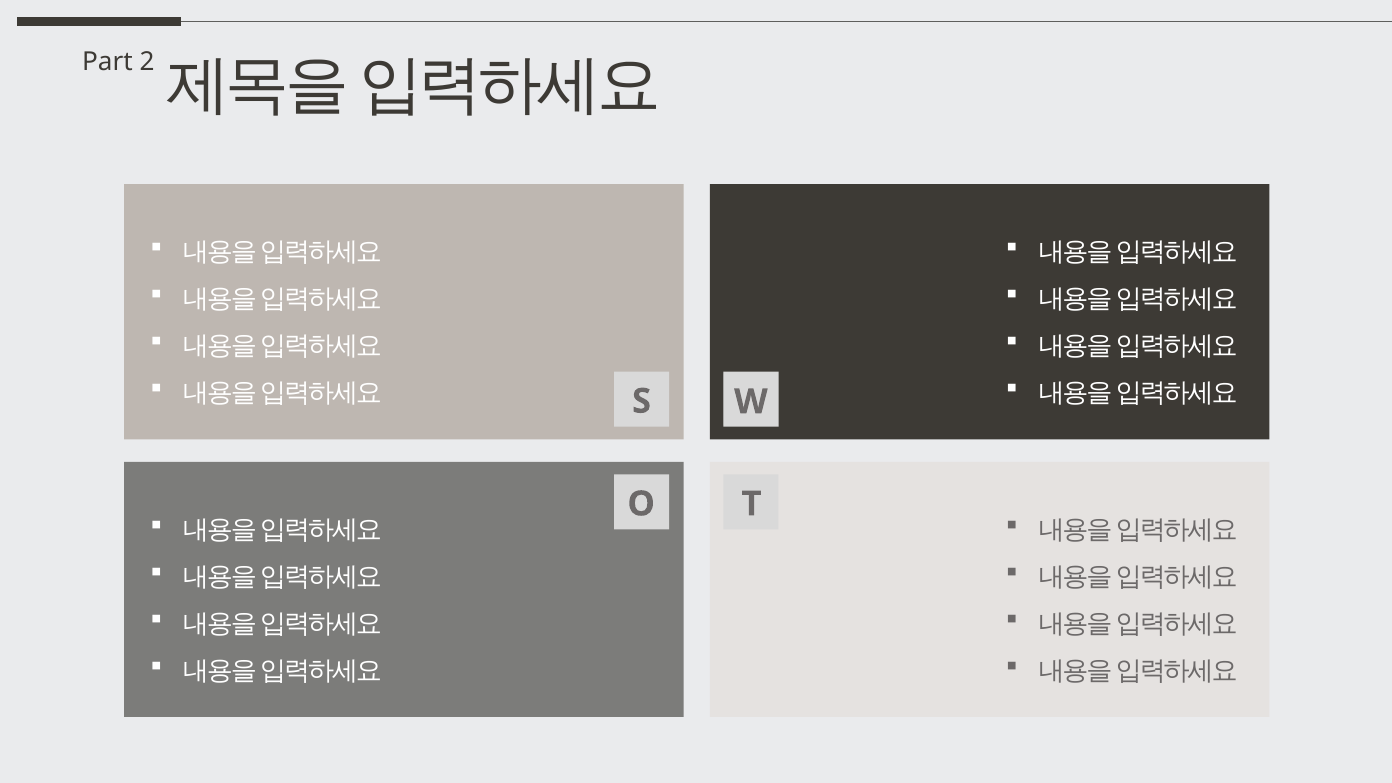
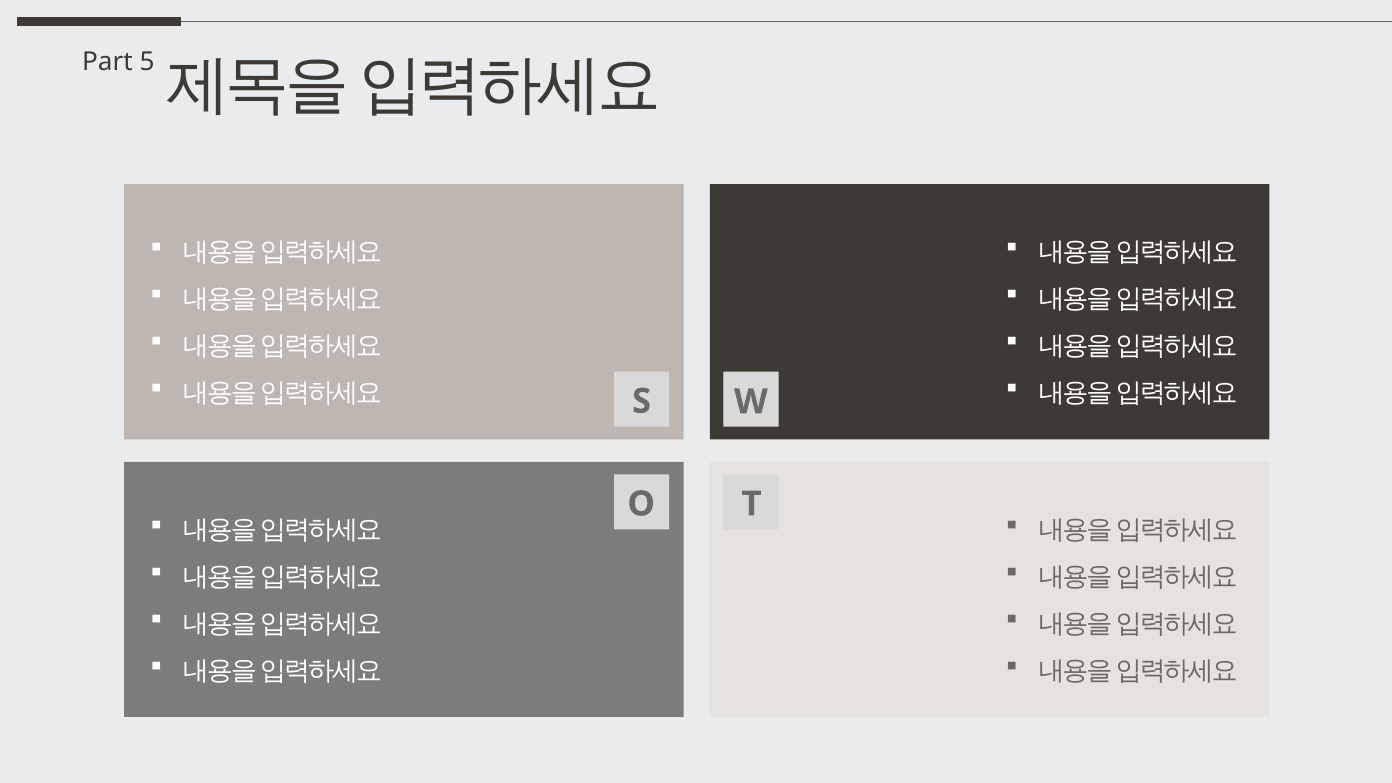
2: 2 -> 5
